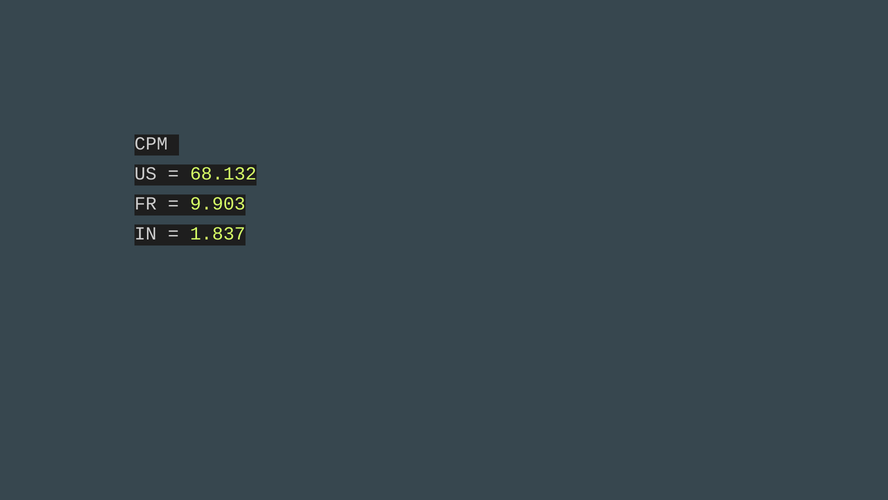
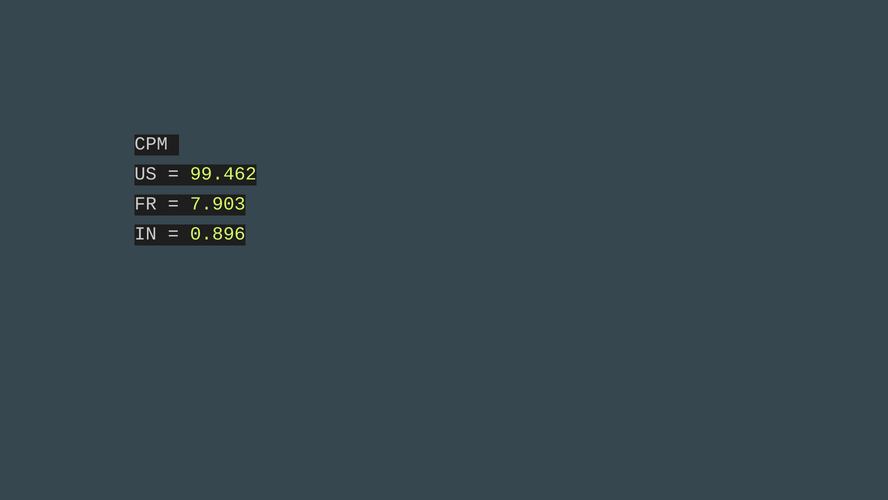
68.132: 68.132 -> 99.462
9.903: 9.903 -> 7.903
1.837: 1.837 -> 0.896
